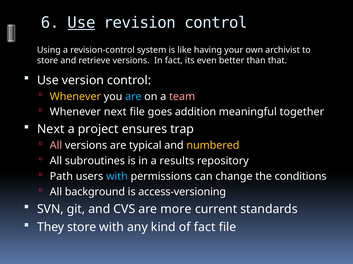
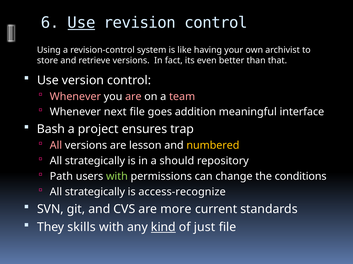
Whenever at (75, 97) colour: yellow -> pink
are at (133, 97) colour: light blue -> pink
together: together -> interface
Next at (51, 130): Next -> Bash
typical: typical -> lesson
subroutines at (95, 161): subroutines -> strategically
results: results -> should
with at (117, 177) colour: light blue -> light green
background at (95, 192): background -> strategically
access-versioning: access-versioning -> access-recognize
They store: store -> skills
kind underline: none -> present
of fact: fact -> just
